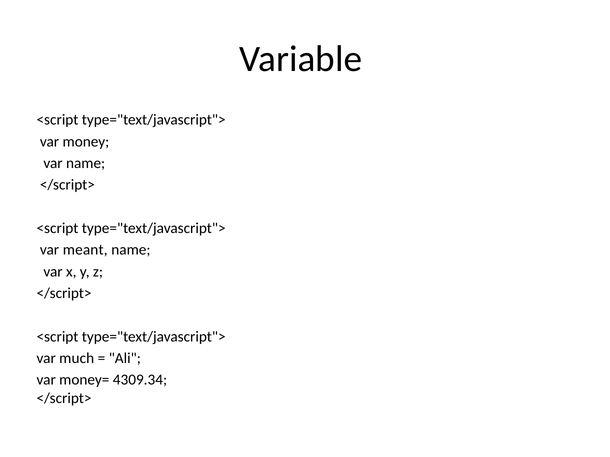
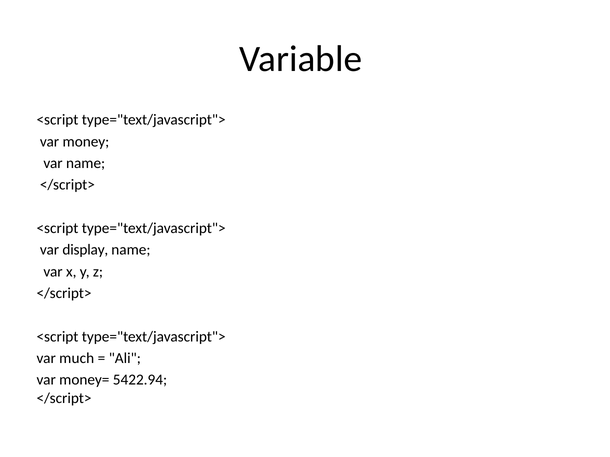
meant: meant -> display
4309.34: 4309.34 -> 5422.94
